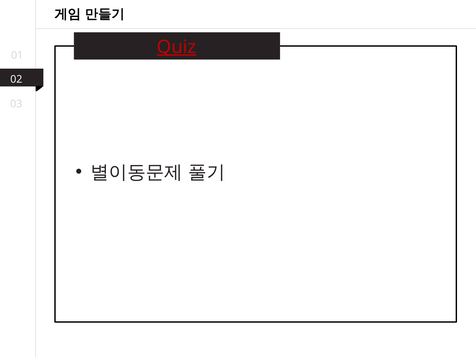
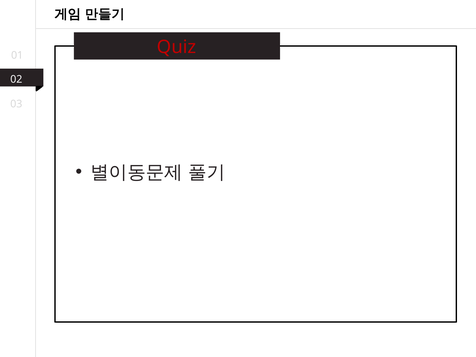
Quiz underline: present -> none
